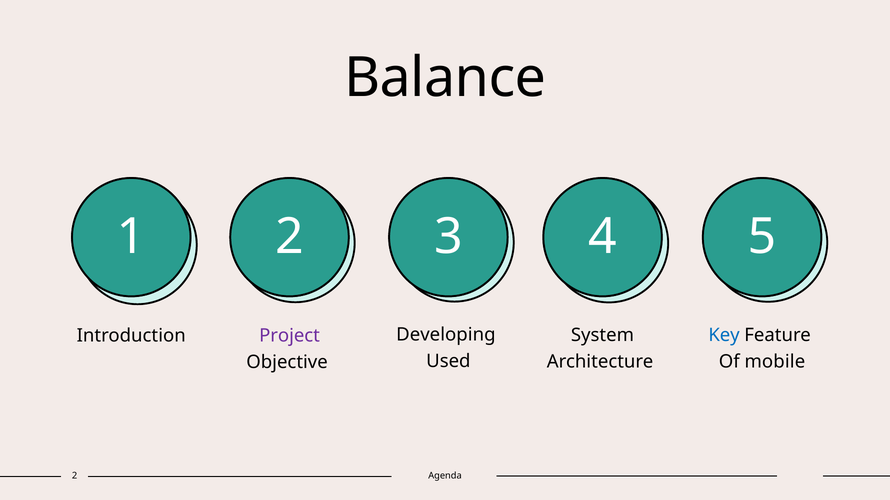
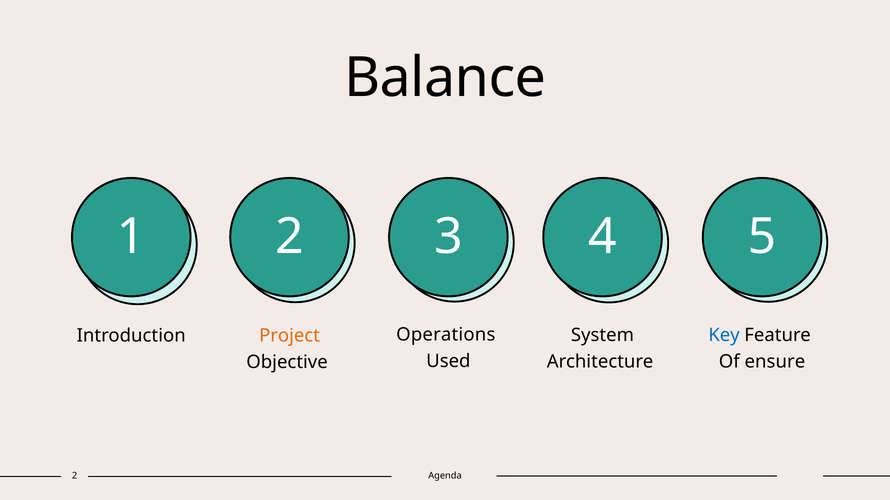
Developing: Developing -> Operations
Project colour: purple -> orange
mobile: mobile -> ensure
